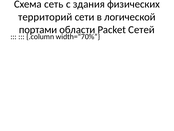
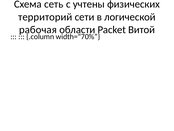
здания: здания -> учтены
портами: портами -> рабочая
Сетей: Сетей -> Витой
